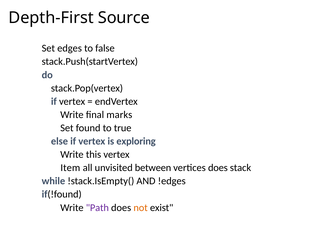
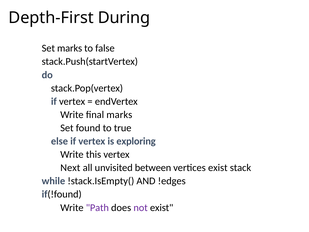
Source: Source -> During
Set edges: edges -> marks
Item: Item -> Next
vertices does: does -> exist
not colour: orange -> purple
